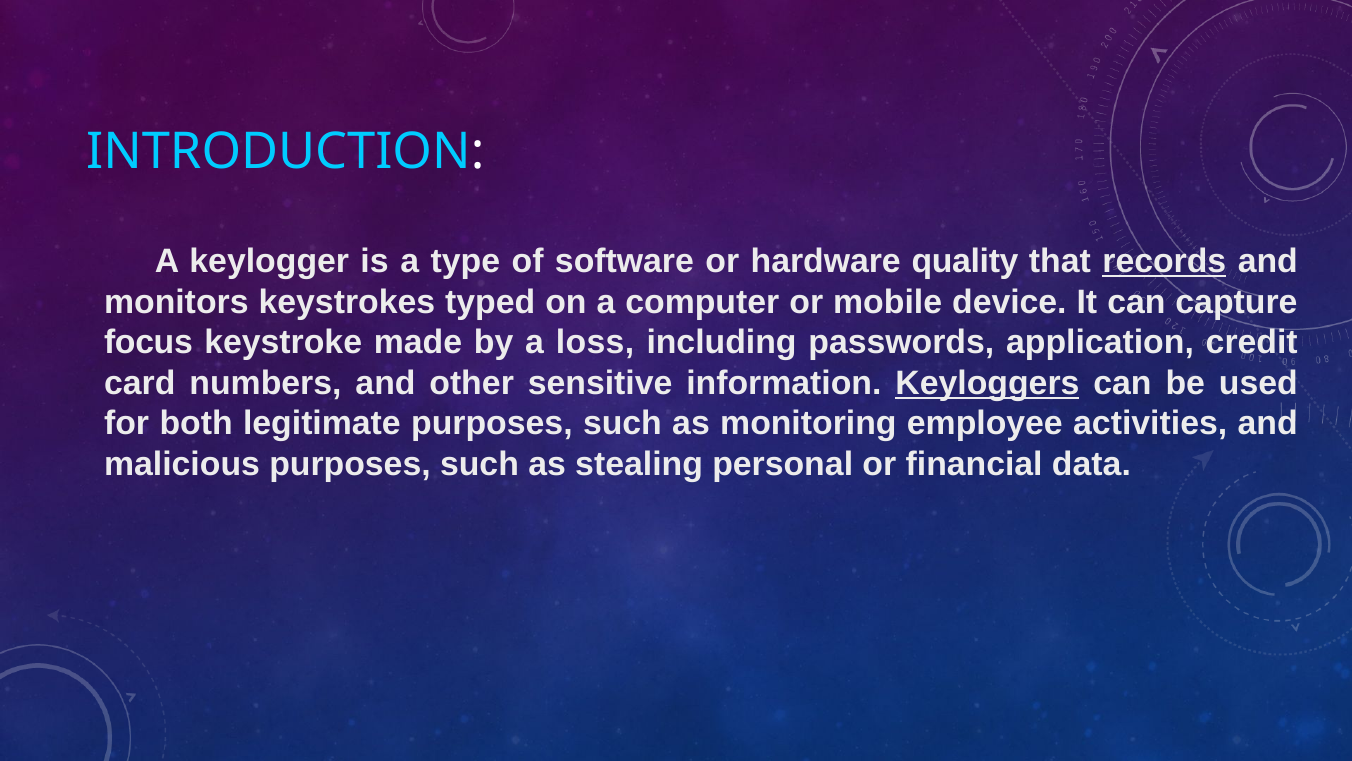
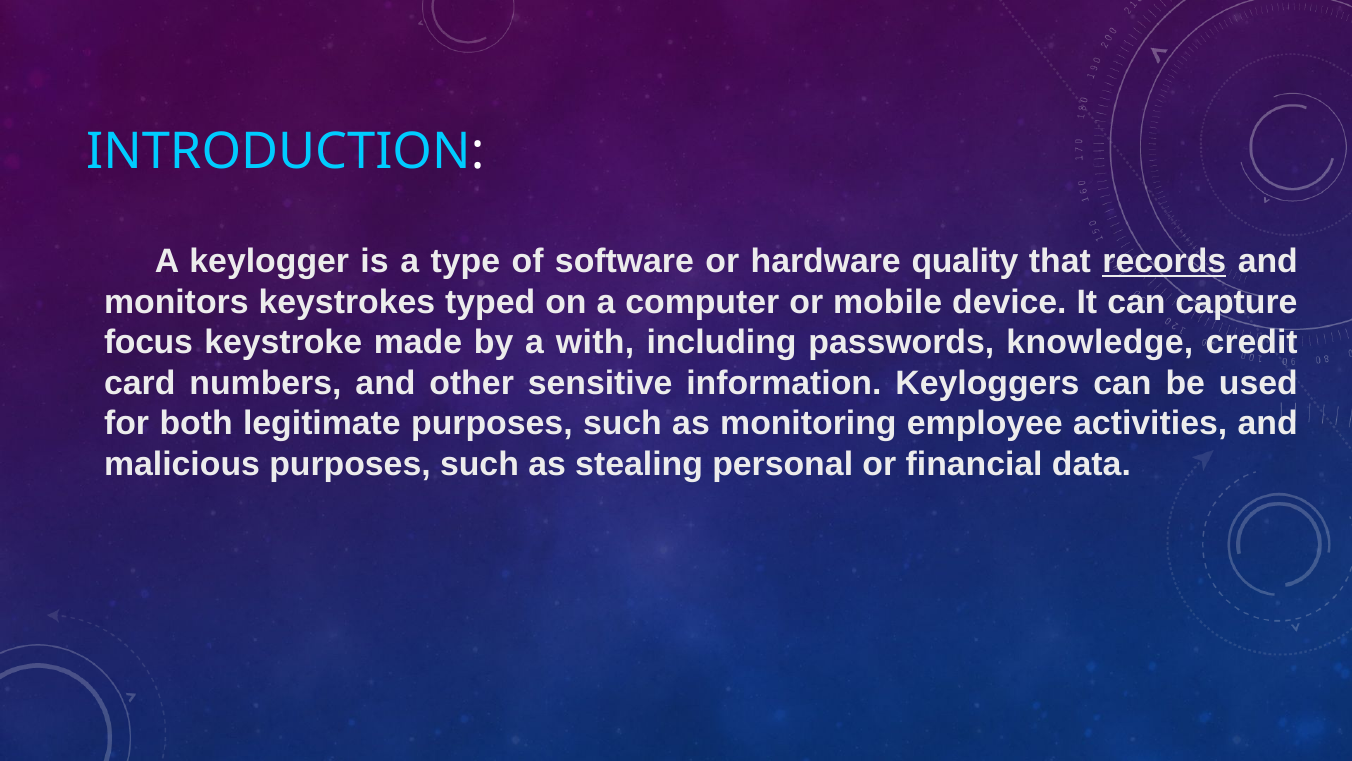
loss: loss -> with
application: application -> knowledge
Keyloggers underline: present -> none
